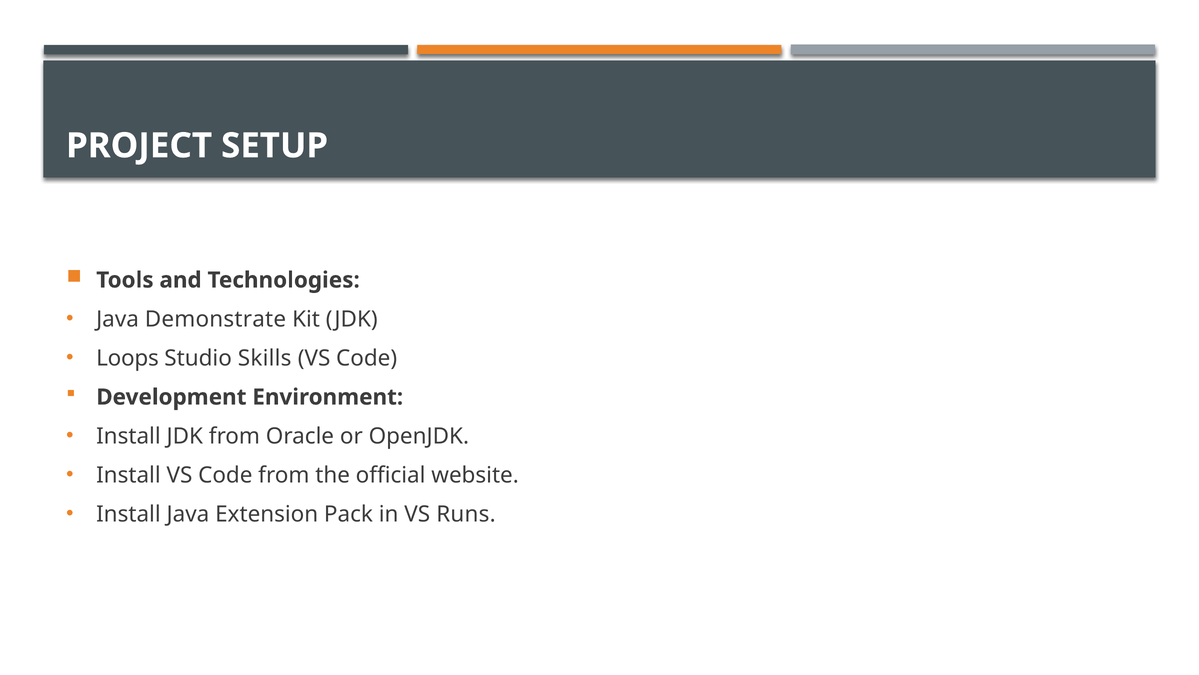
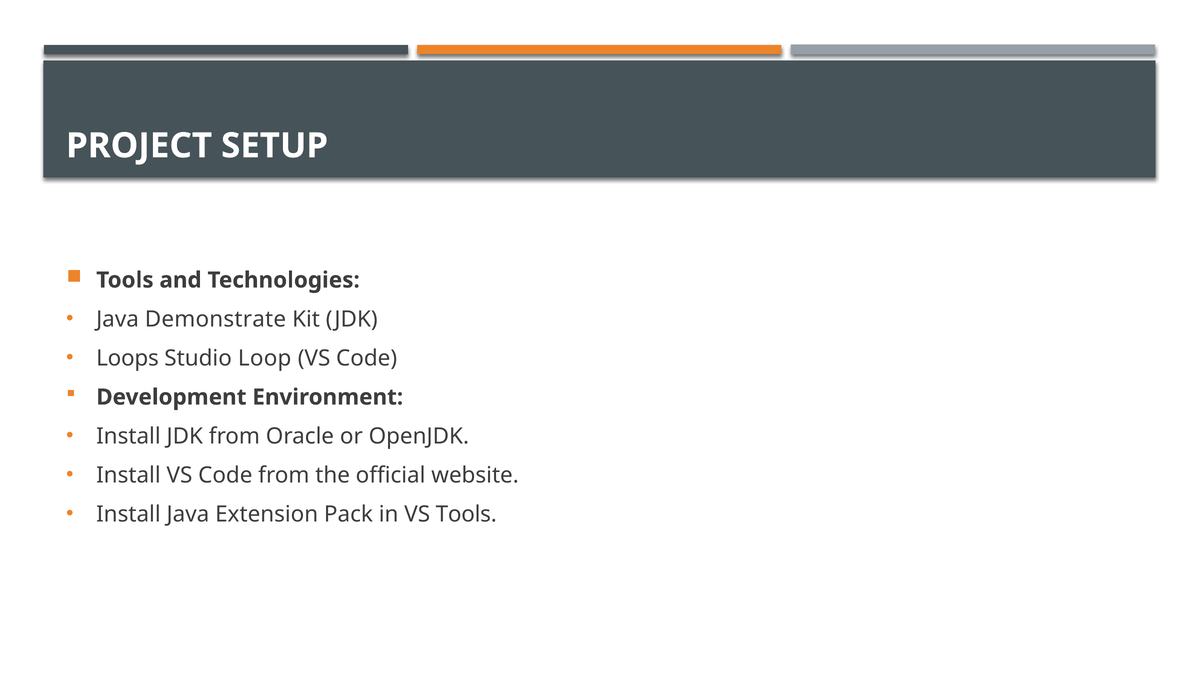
Skills: Skills -> Loop
VS Runs: Runs -> Tools
